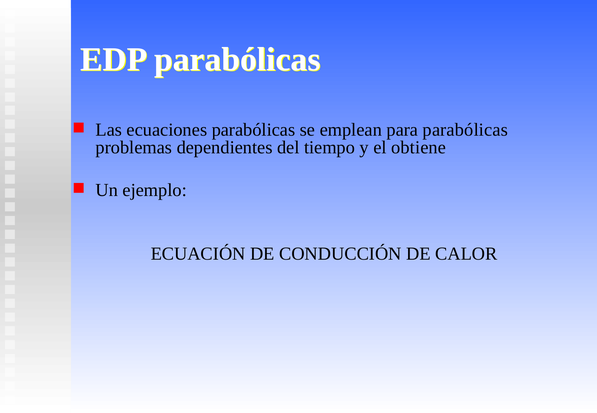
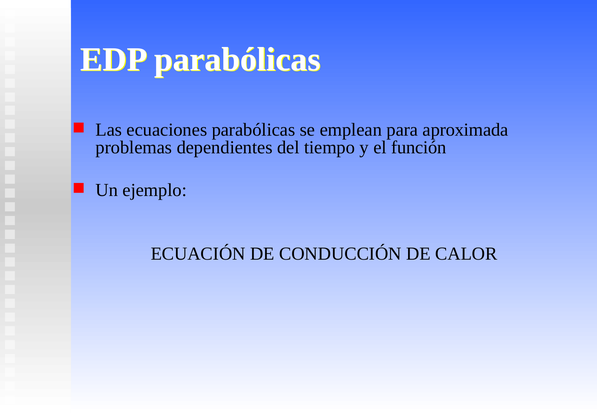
para parabólicas: parabólicas -> aproximada
obtiene: obtiene -> función
